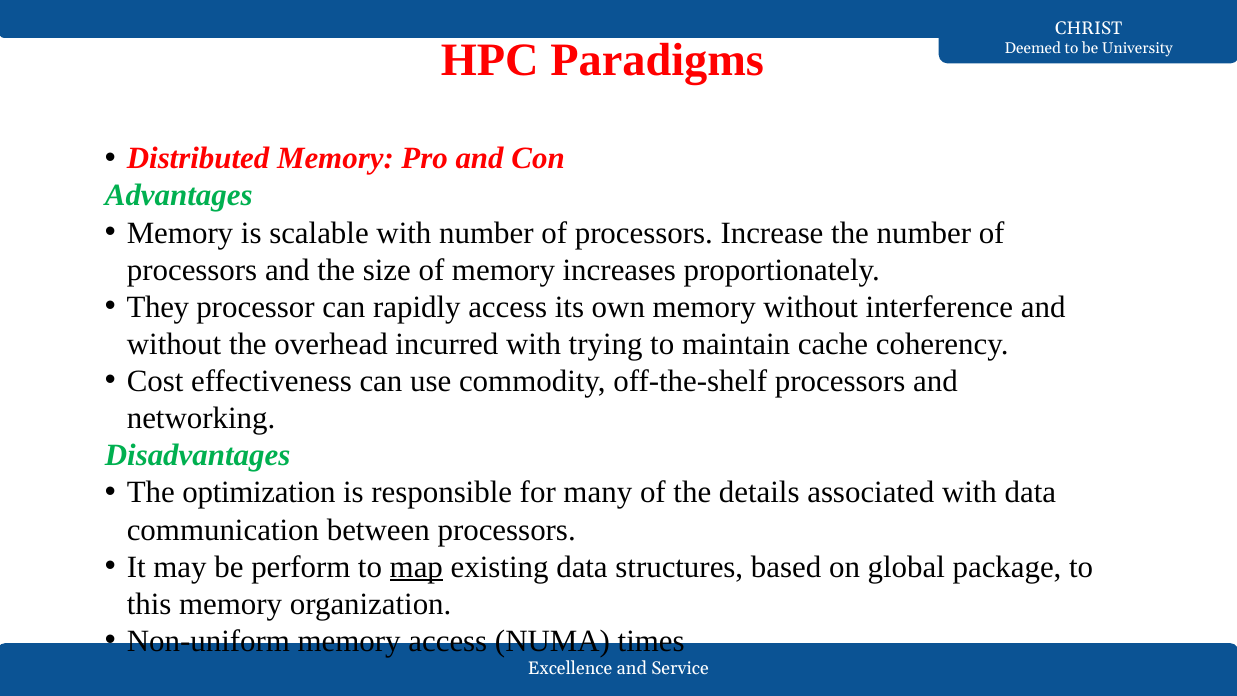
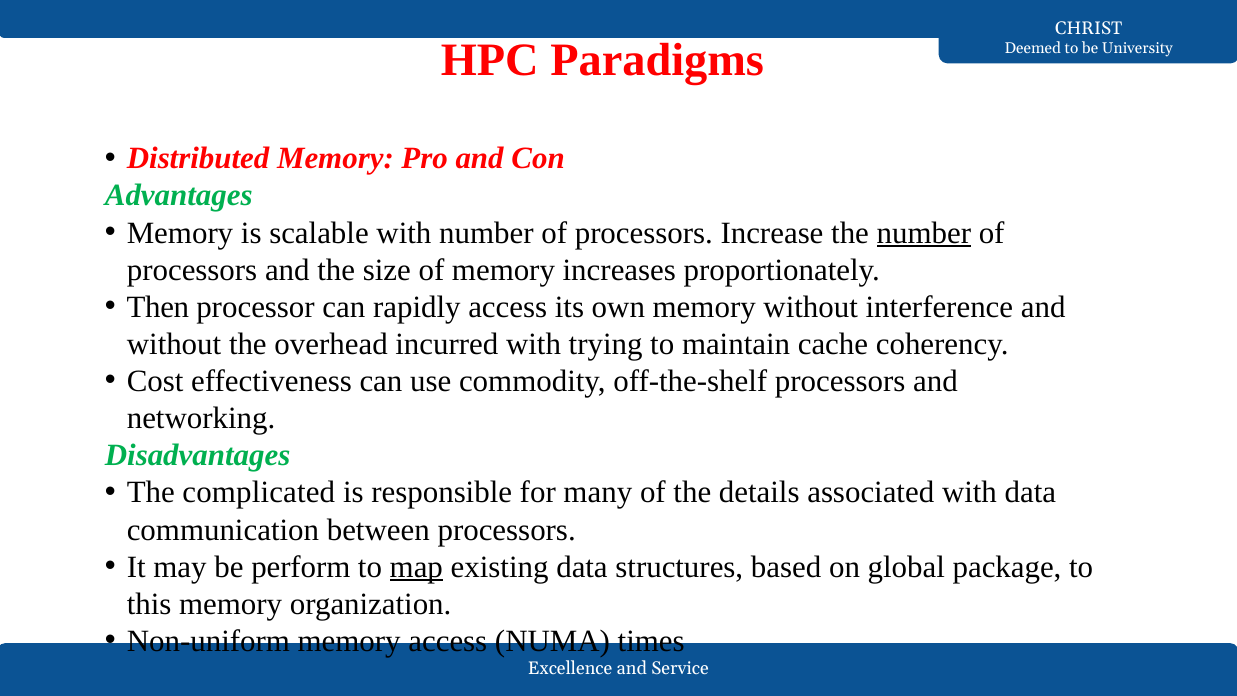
number at (924, 233) underline: none -> present
They: They -> Then
optimization: optimization -> complicated
